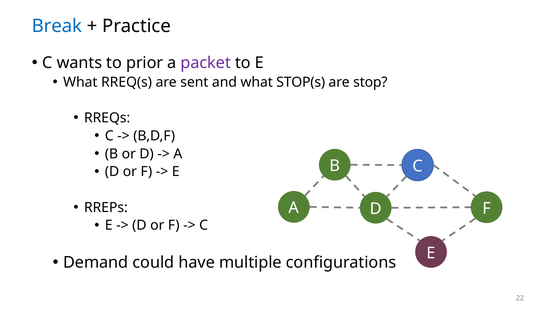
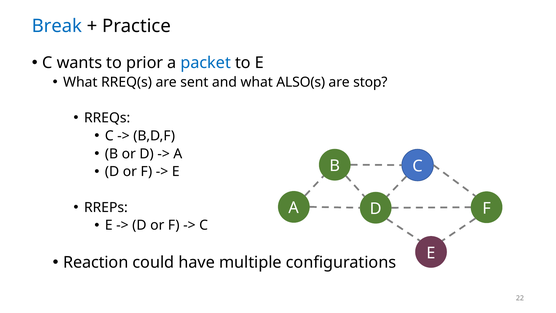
packet colour: purple -> blue
STOP(s: STOP(s -> ALSO(s
Demand: Demand -> Reaction
